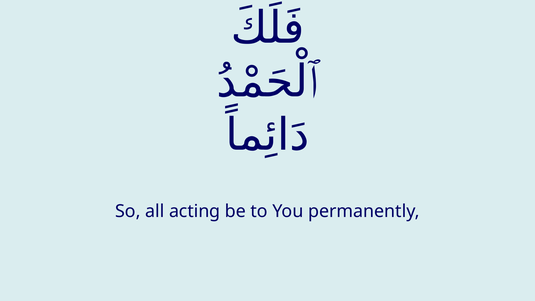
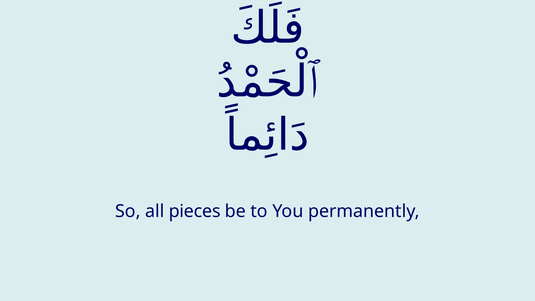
acting: acting -> pieces
